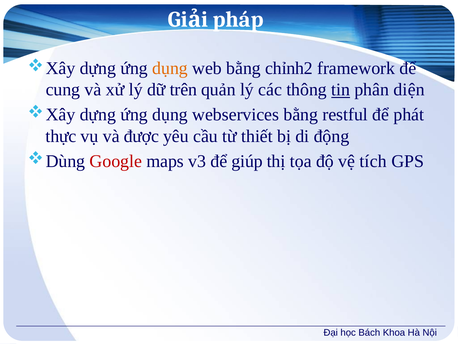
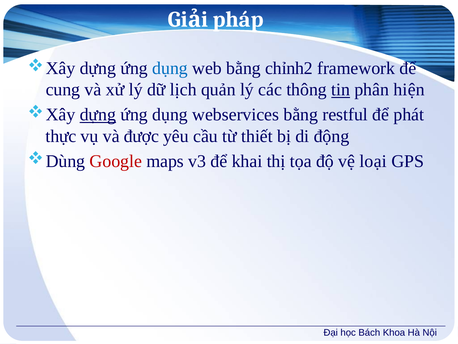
dụng at (170, 68) colour: orange -> blue
trên: trên -> lịch
diện: diện -> hiện
dựng at (98, 115) underline: none -> present
giúp: giúp -> khai
tích: tích -> loại
